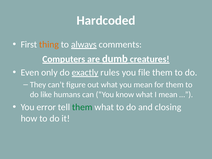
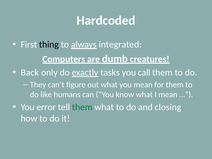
thing colour: orange -> black
comments: comments -> integrated
Even: Even -> Back
rules: rules -> tasks
file: file -> call
